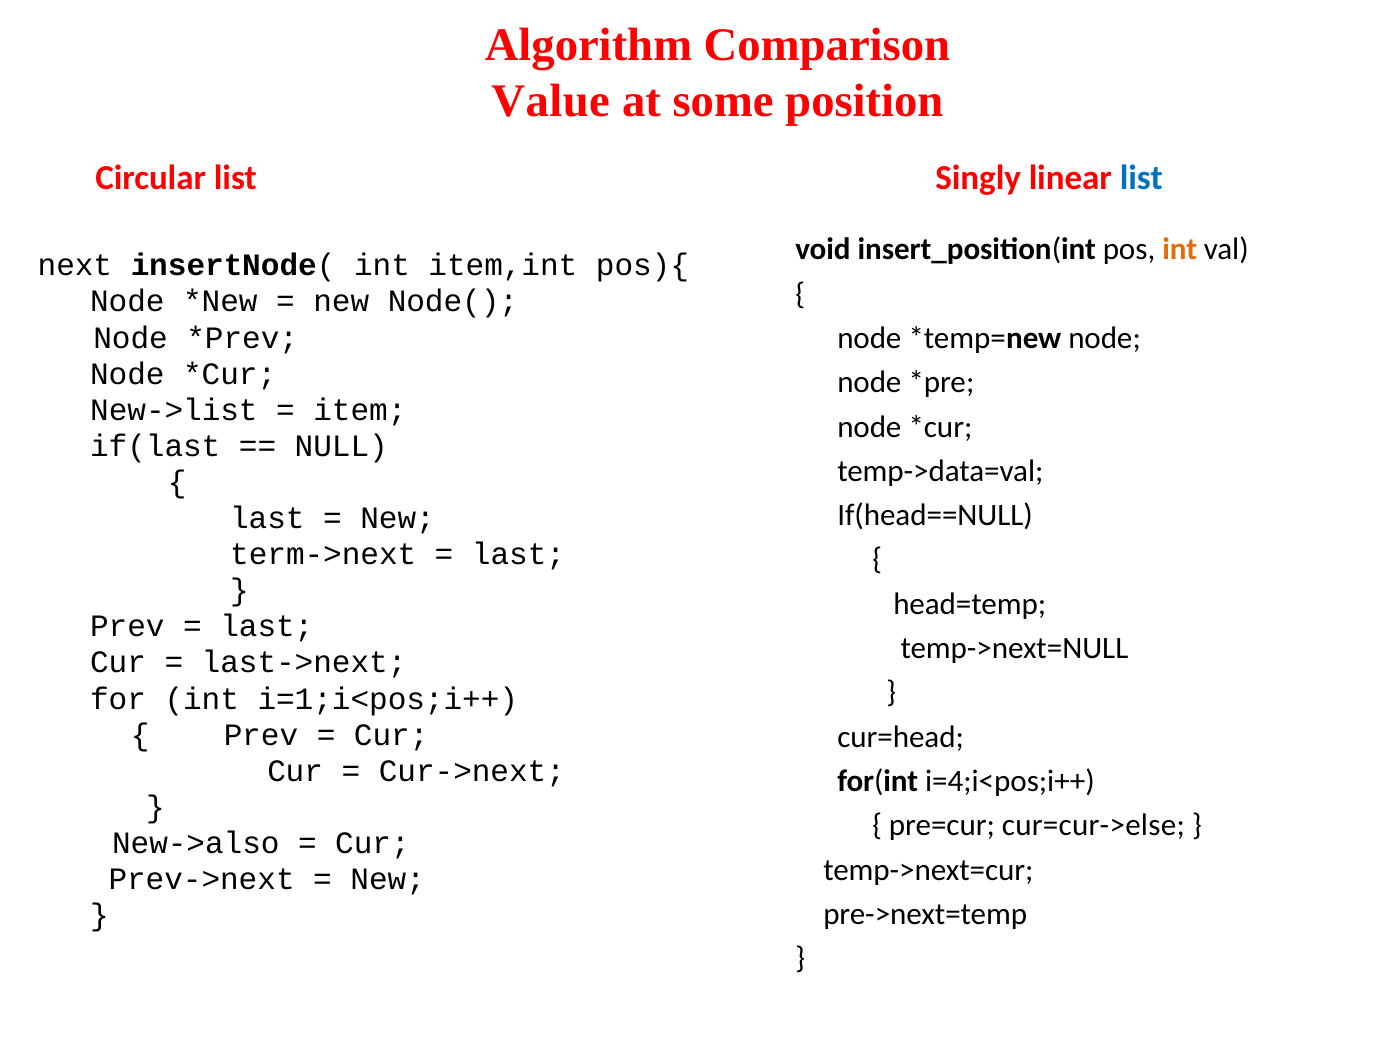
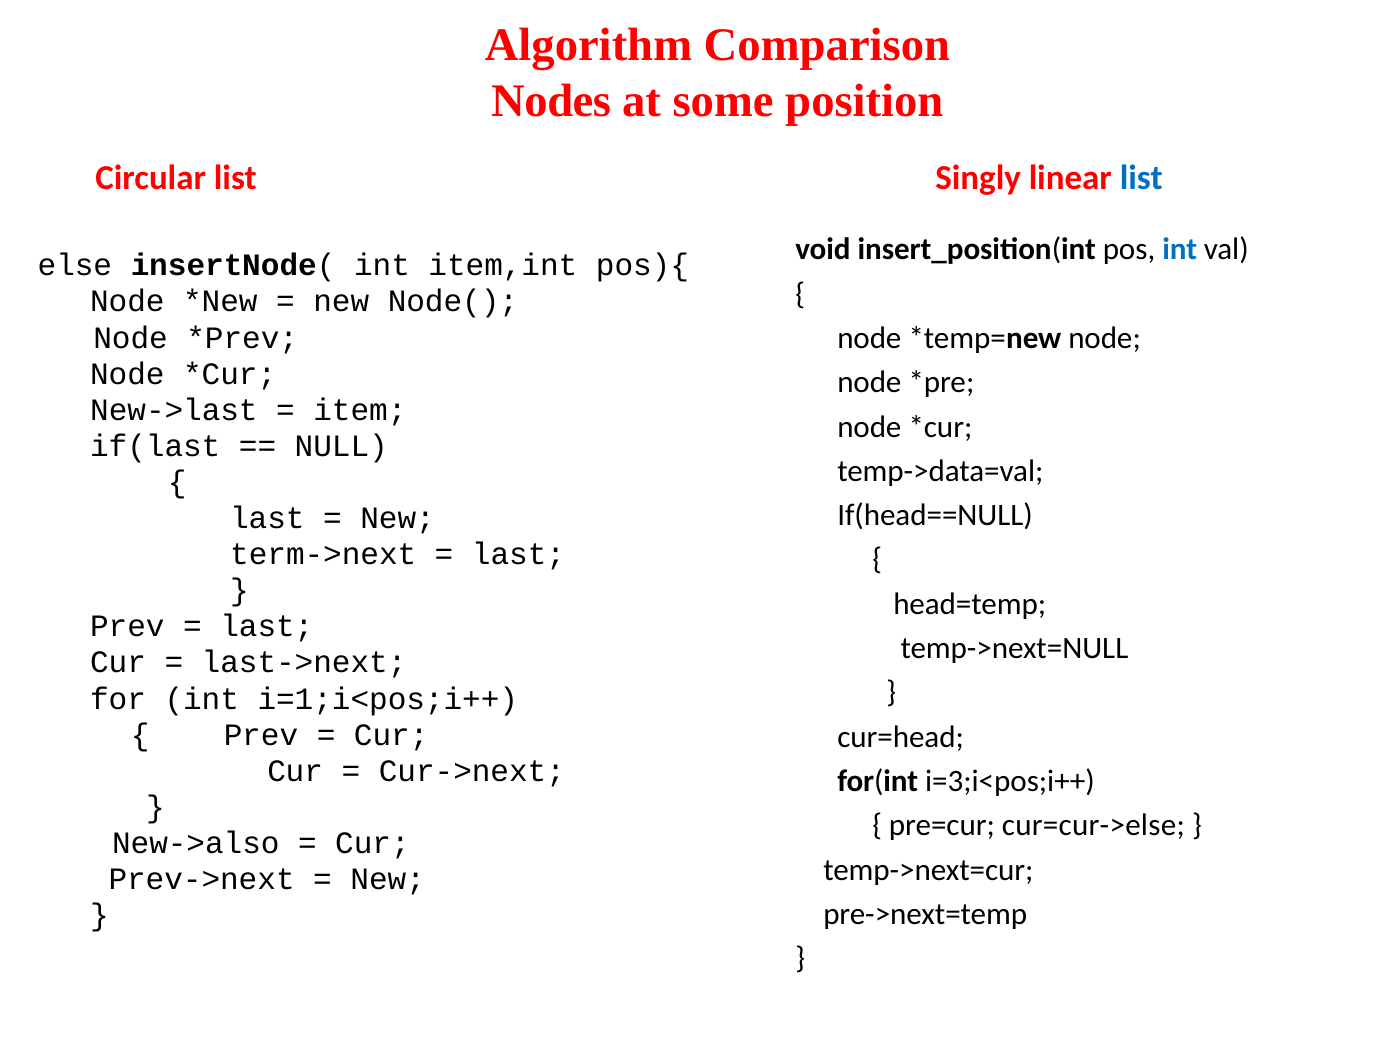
Value: Value -> Nodes
int at (1180, 250) colour: orange -> blue
next: next -> else
New->list: New->list -> New->last
i=4;i<pos;i++: i=4;i<pos;i++ -> i=3;i<pos;i++
